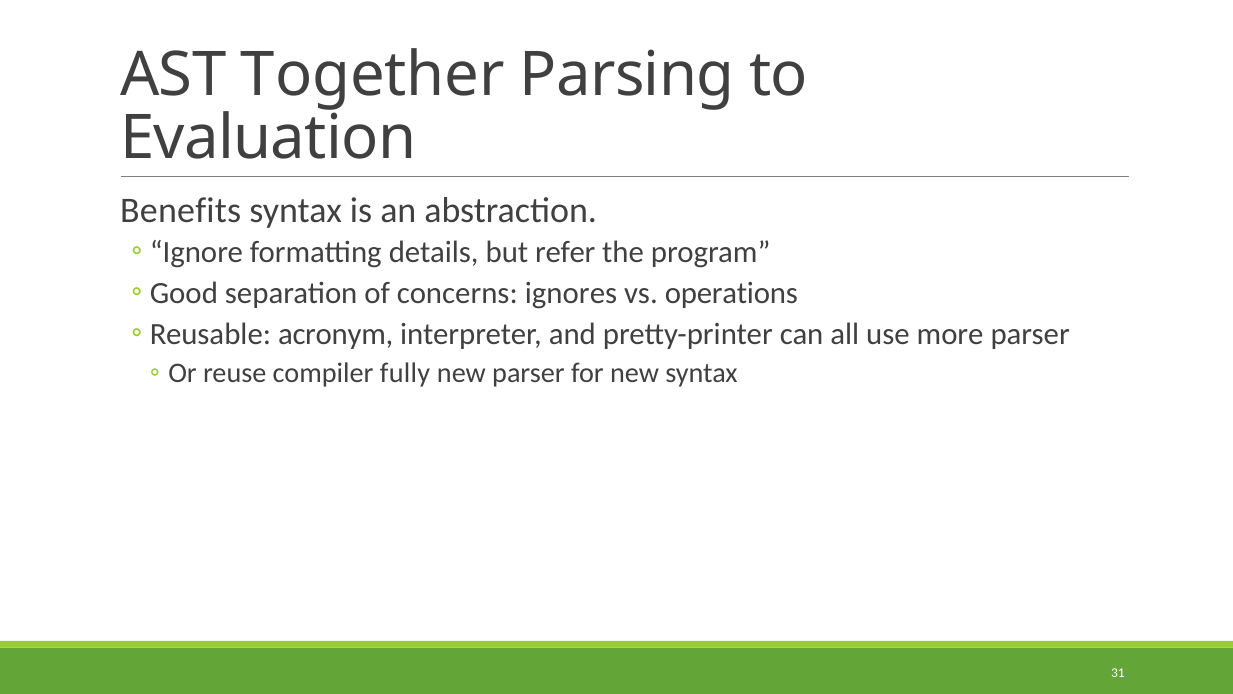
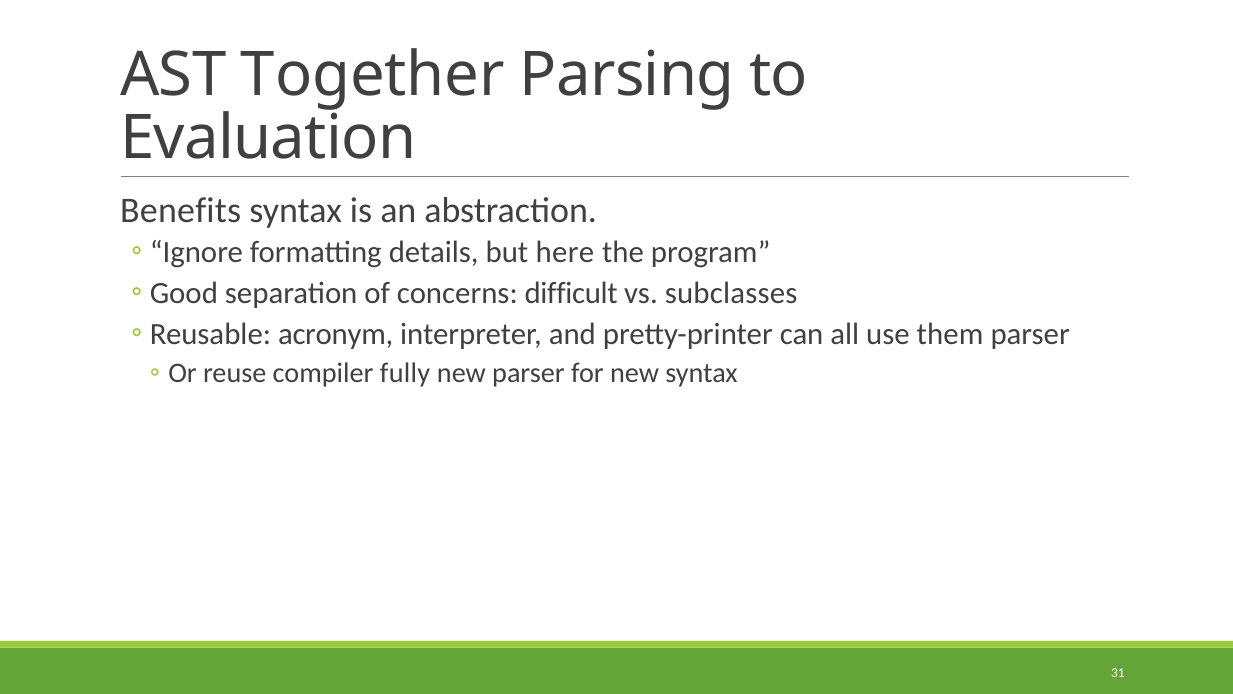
refer: refer -> here
ignores: ignores -> difficult
operations: operations -> subclasses
more: more -> them
